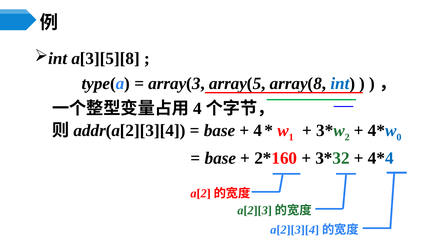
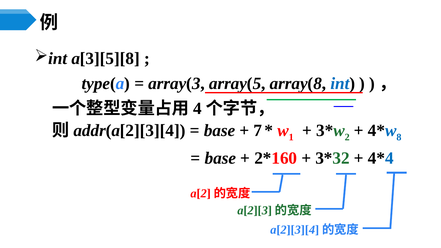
4 at (258, 130): 4 -> 7
0: 0 -> 8
